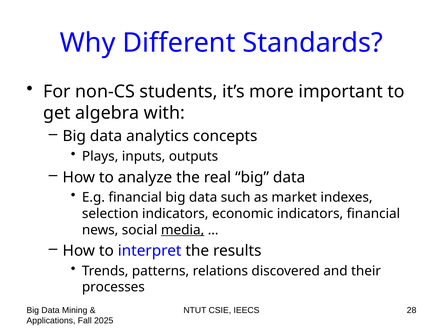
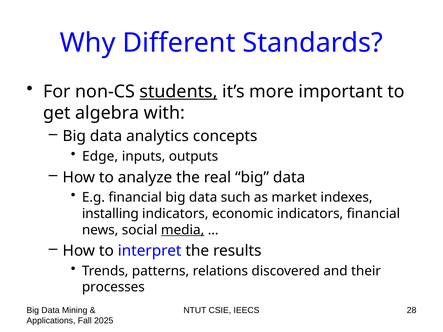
students underline: none -> present
Plays: Plays -> Edge
selection: selection -> installing
